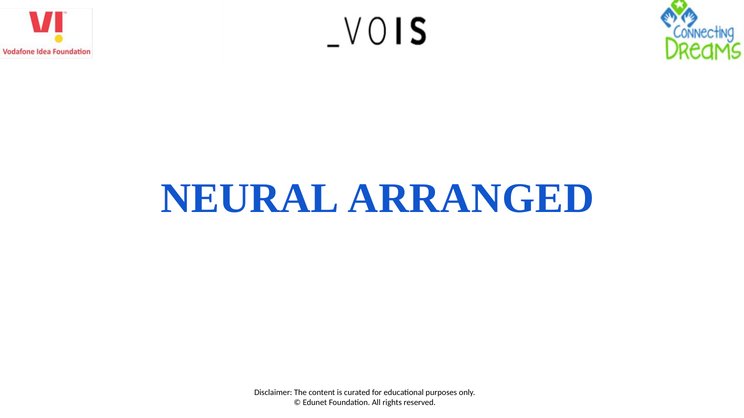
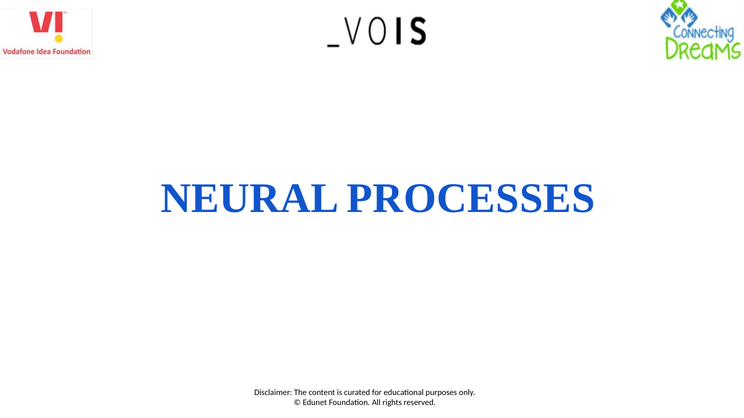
ARRANGED: ARRANGED -> PROCESSES
